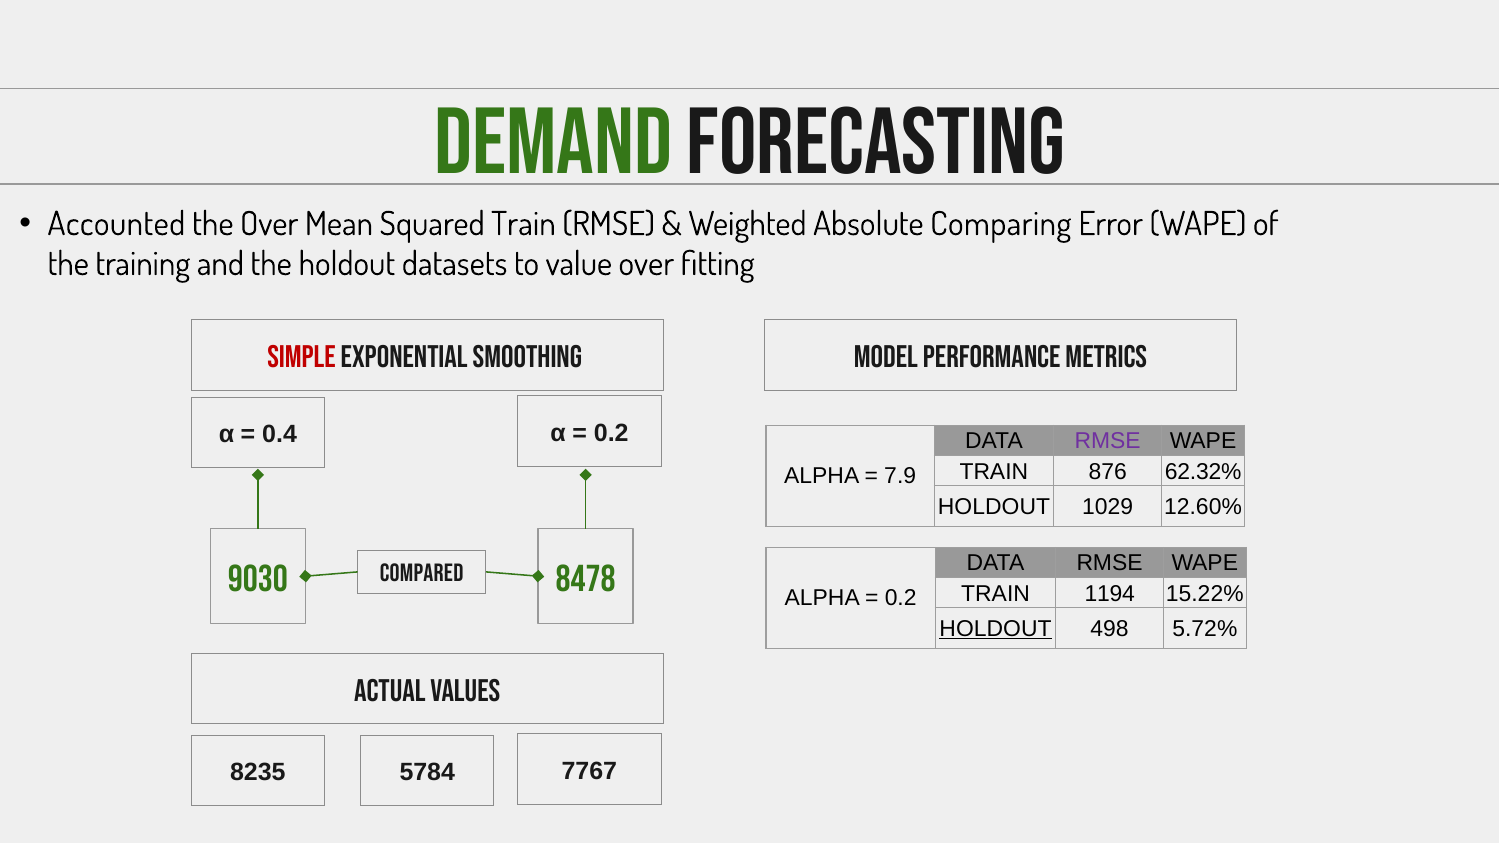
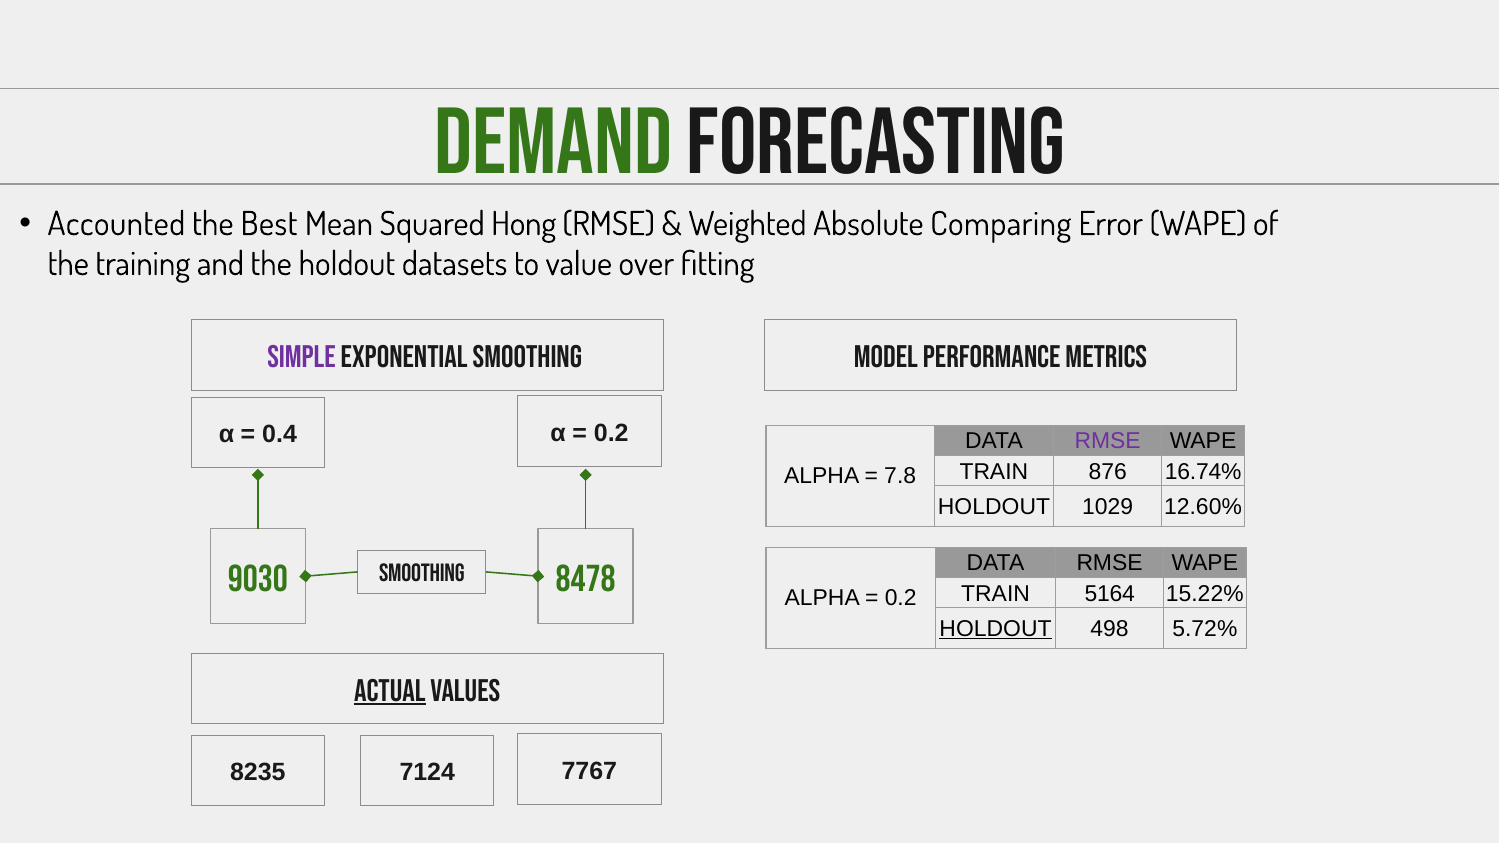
the Over: Over -> Best
Squared Train: Train -> Hong
SIMPLE colour: red -> purple
62.32%: 62.32% -> 16.74%
7.9: 7.9 -> 7.8
COMPARED at (422, 574): COMPARED -> SMOOTHING
1194: 1194 -> 5164
ACTUAL underline: none -> present
5784: 5784 -> 7124
